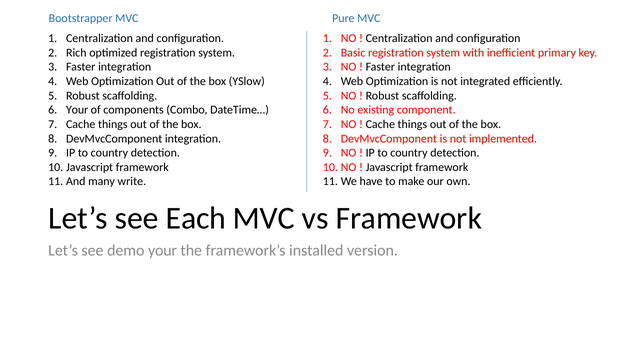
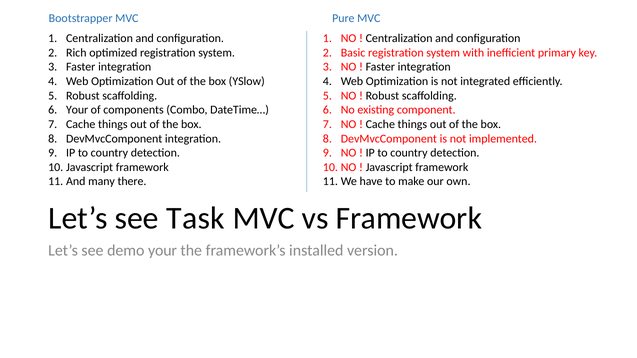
write: write -> there
Each: Each -> Task
